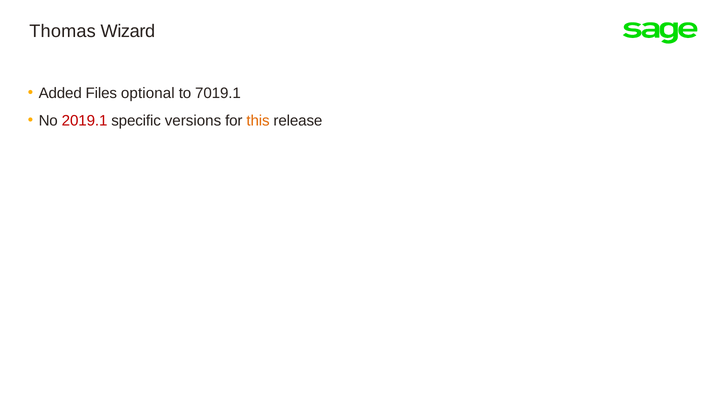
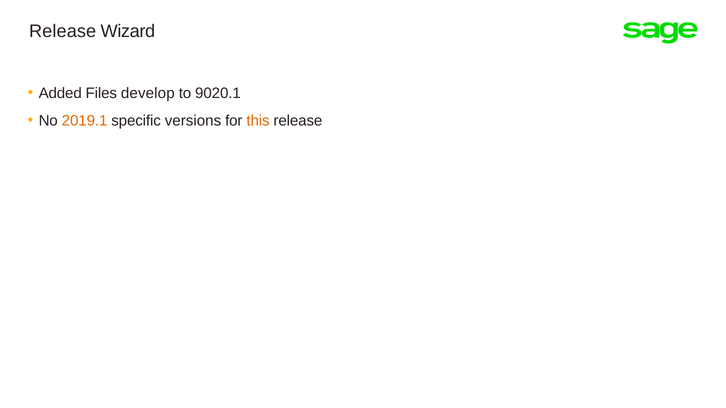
Thomas at (63, 31): Thomas -> Release
optional: optional -> develop
7019.1: 7019.1 -> 9020.1
2019.1 colour: red -> orange
